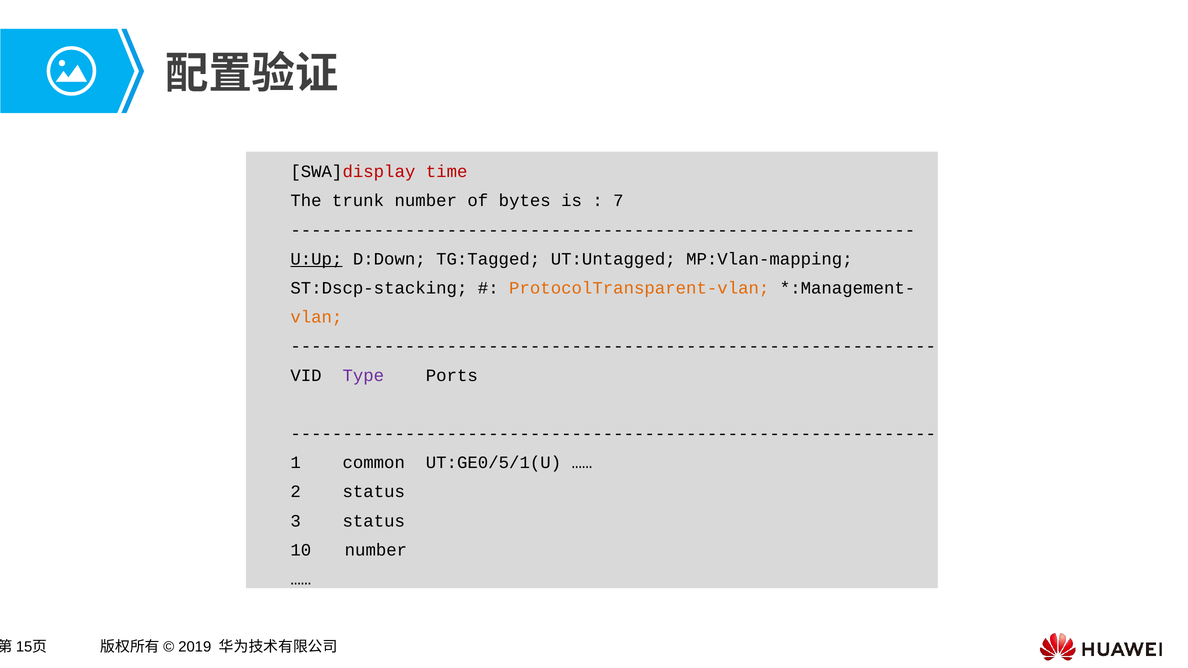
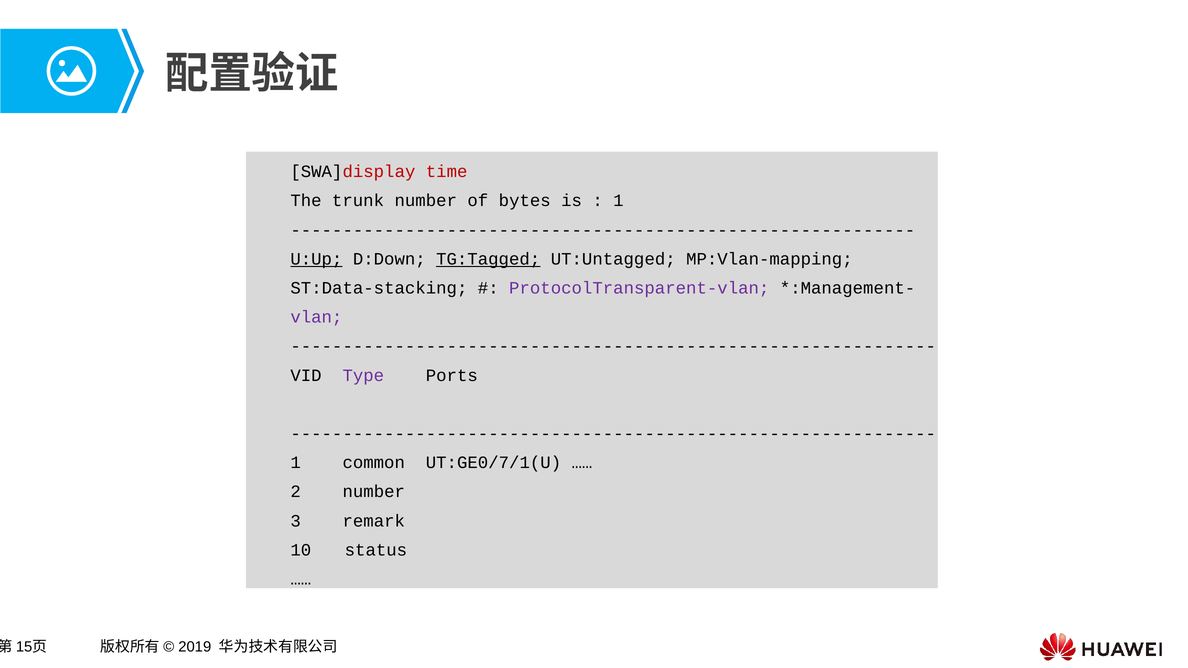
7 at (618, 201): 7 -> 1
TG:Tagged underline: none -> present
ST:Dscp-stacking: ST:Dscp-stacking -> ST:Data-stacking
ProtocolTransparent-vlan colour: orange -> purple
vlan colour: orange -> purple
UT:GE0/5/1(U: UT:GE0/5/1(U -> UT:GE0/7/1(U
2 status: status -> number
3 status: status -> remark
number at (376, 550): number -> status
